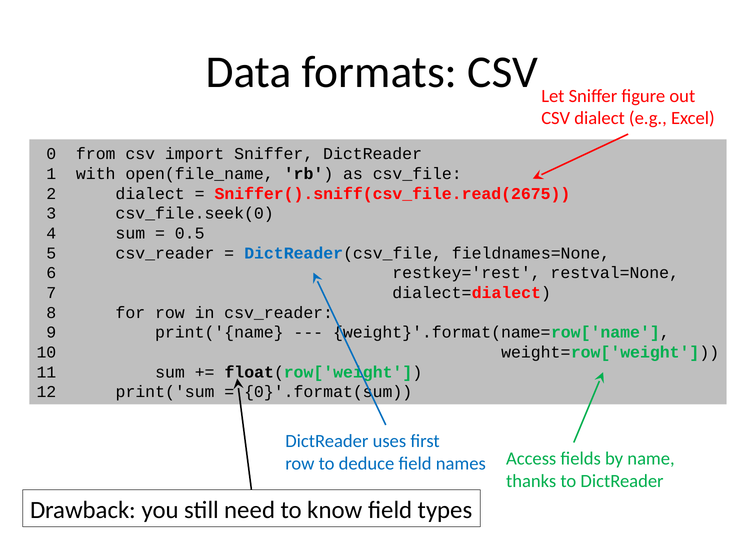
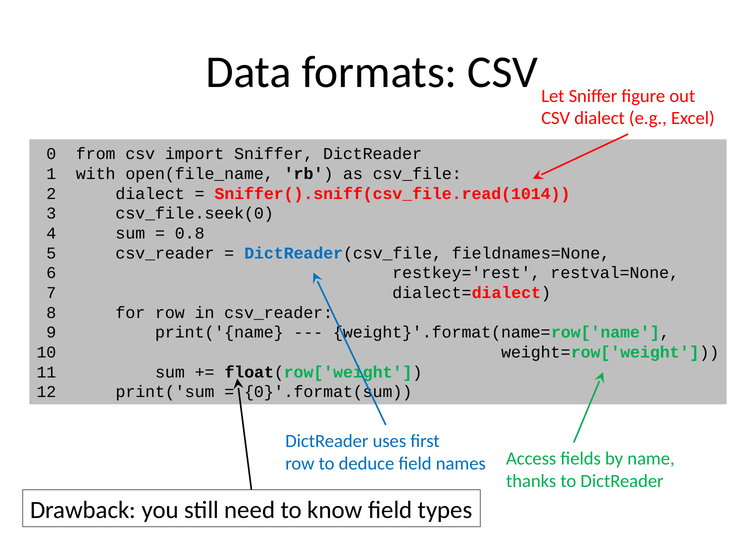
Sniffer().sniff(csv_file.read(2675: Sniffer().sniff(csv_file.read(2675 -> Sniffer().sniff(csv_file.read(1014
0.5: 0.5 -> 0.8
